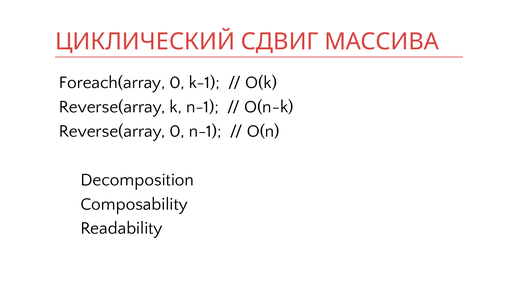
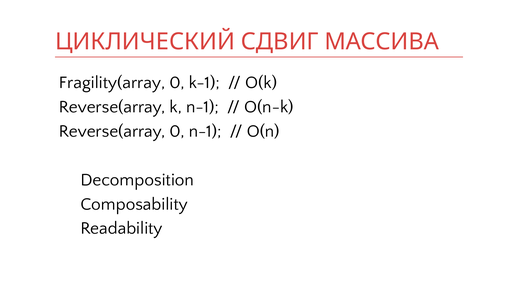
Foreach(array: Foreach(array -> Fragility(array
